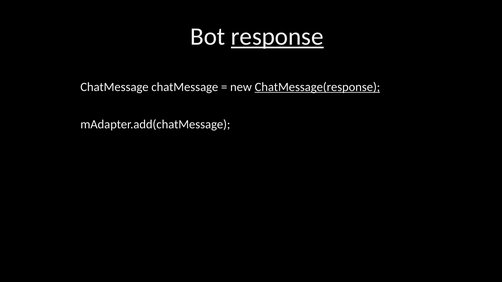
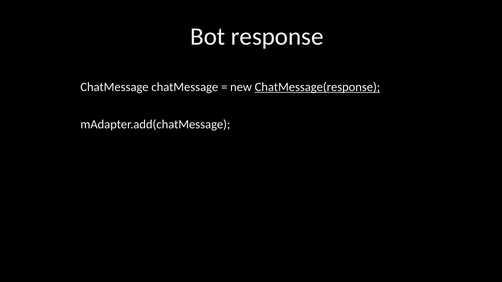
response underline: present -> none
